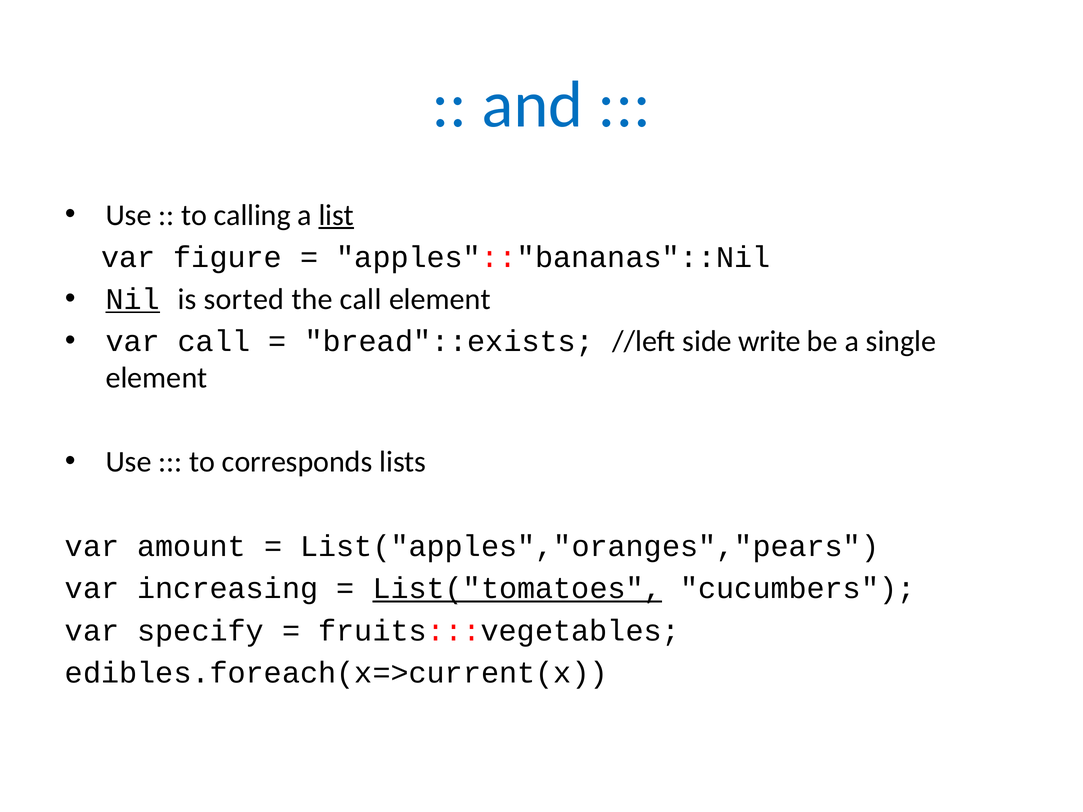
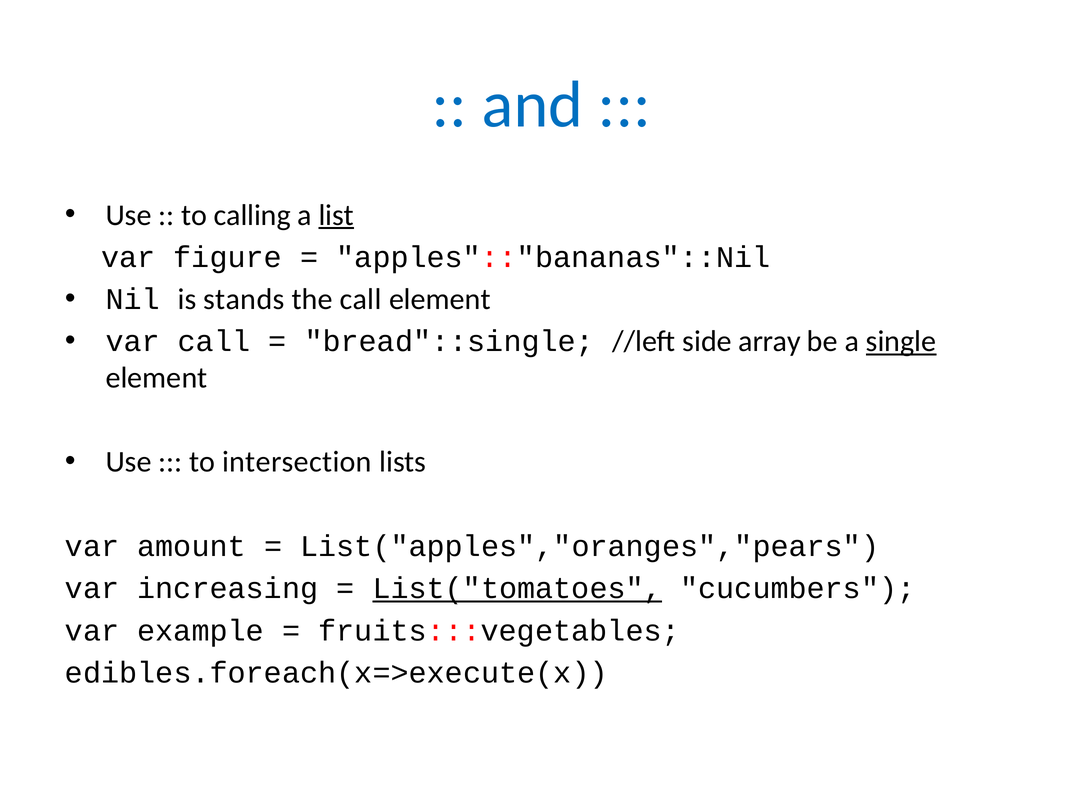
Nil underline: present -> none
sorted: sorted -> stands
bread"::exists: bread"::exists -> bread"::single
write: write -> array
single underline: none -> present
corresponds: corresponds -> intersection
specify: specify -> example
edibles.foreach(x=>current(x: edibles.foreach(x=>current(x -> edibles.foreach(x=>execute(x
